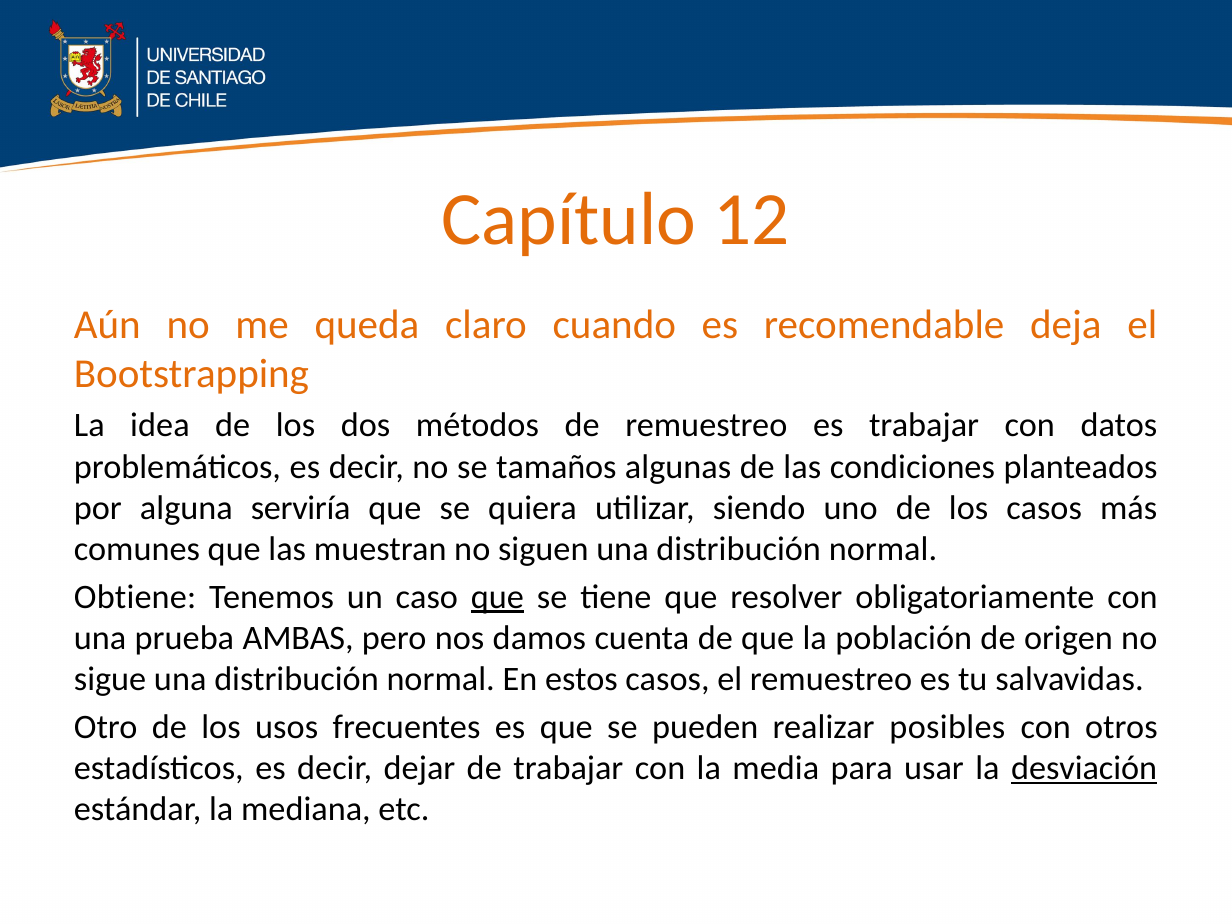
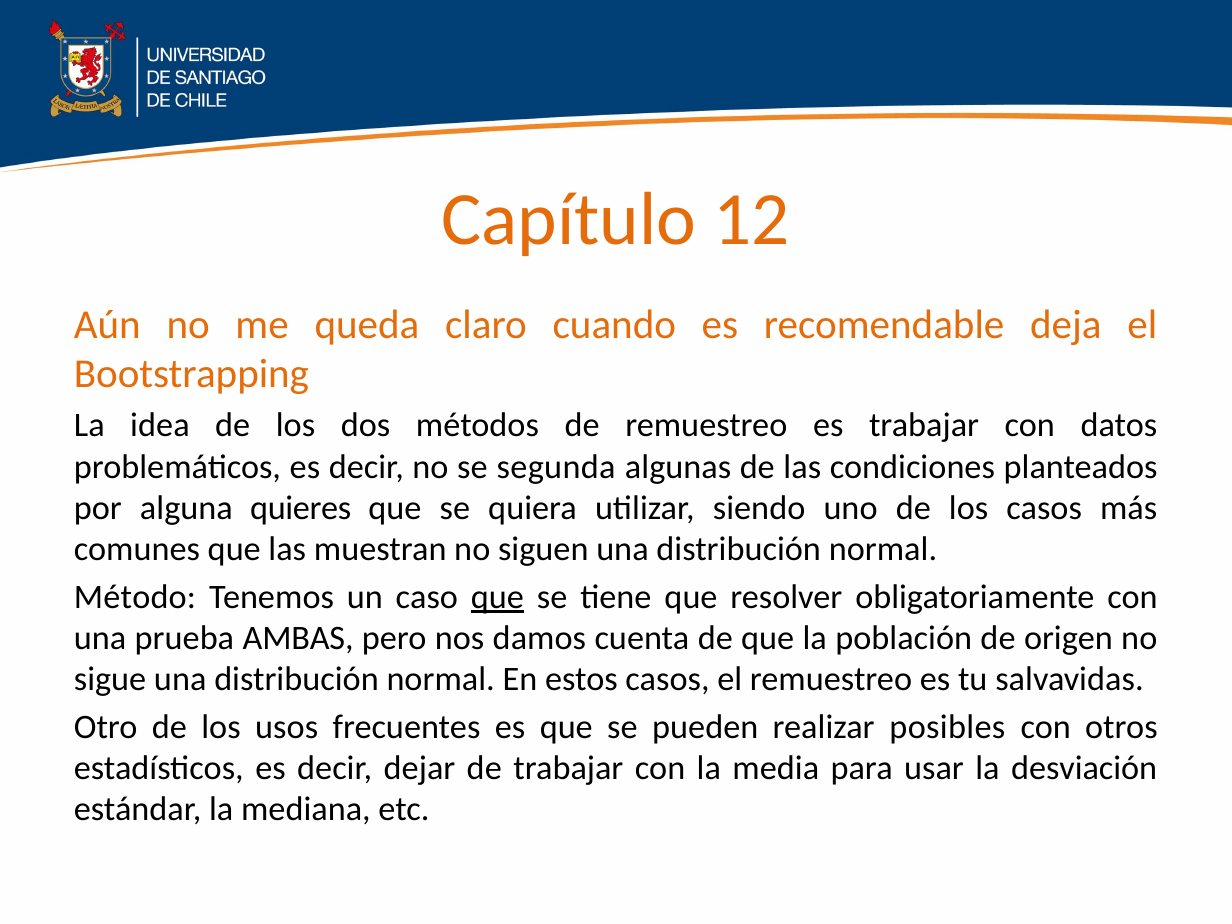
tamaños: tamaños -> segunda
serviría: serviría -> quieres
Obtiene: Obtiene -> Método
desviación underline: present -> none
